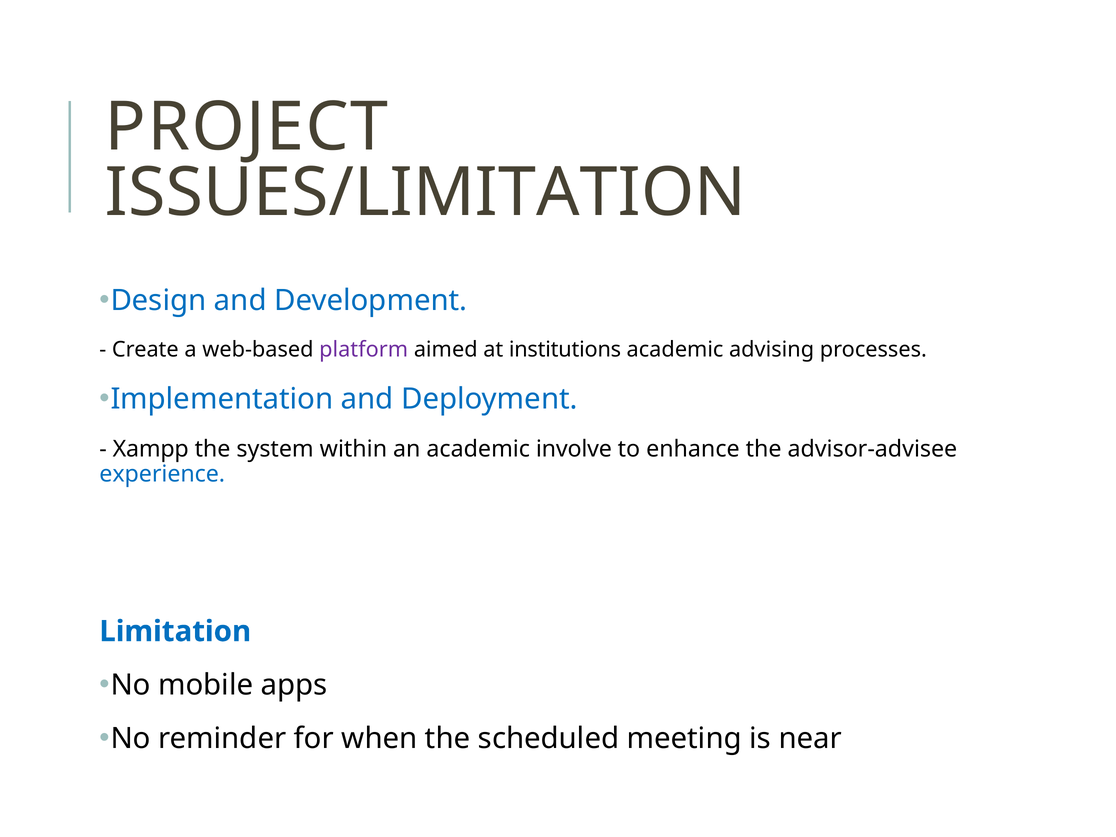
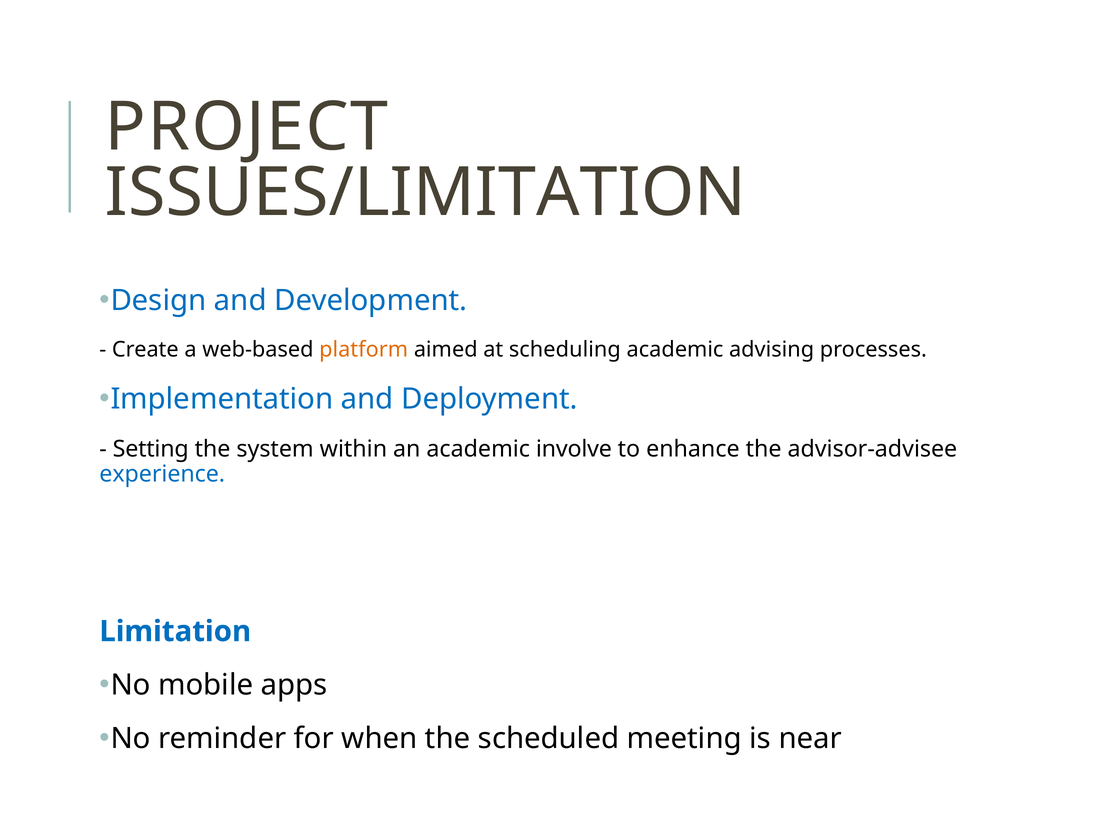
platform colour: purple -> orange
institutions: institutions -> scheduling
Xampp: Xampp -> Setting
